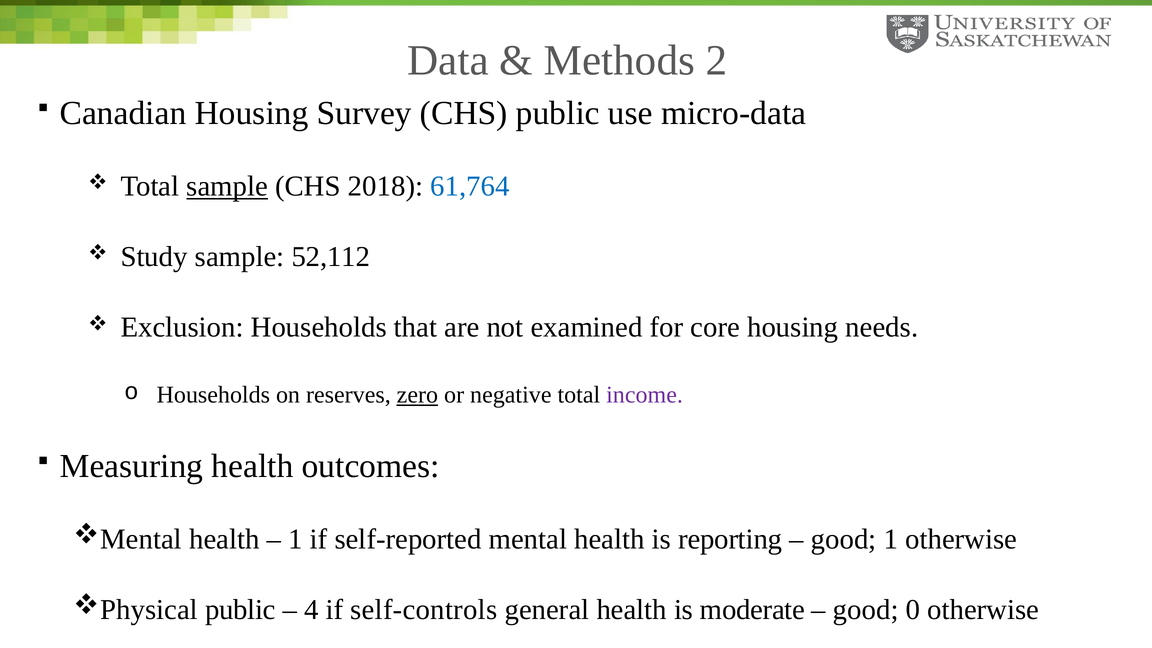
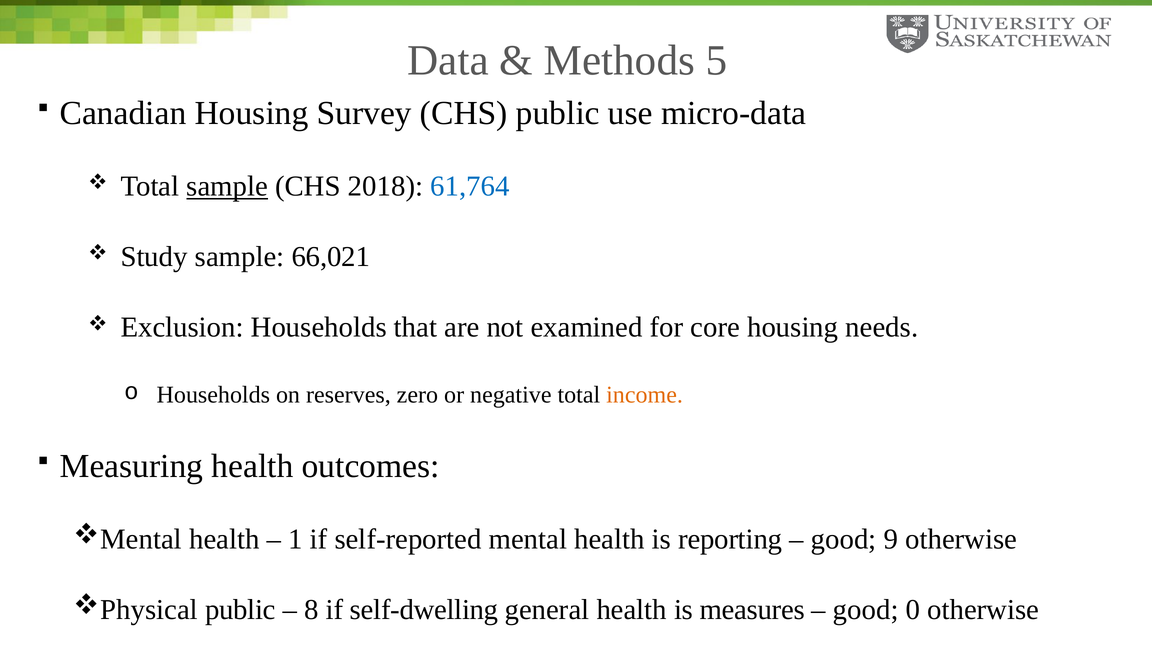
2: 2 -> 5
52,112: 52,112 -> 66,021
zero underline: present -> none
income colour: purple -> orange
good 1: 1 -> 9
4: 4 -> 8
self-controls: self-controls -> self-dwelling
moderate: moderate -> measures
